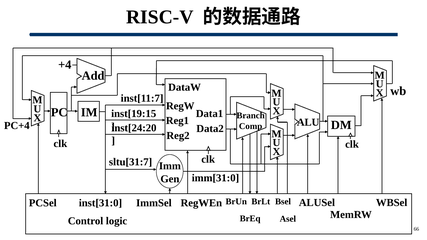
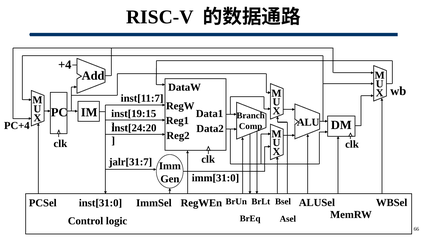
sltu[31:7: sltu[31:7 -> jalr[31:7
